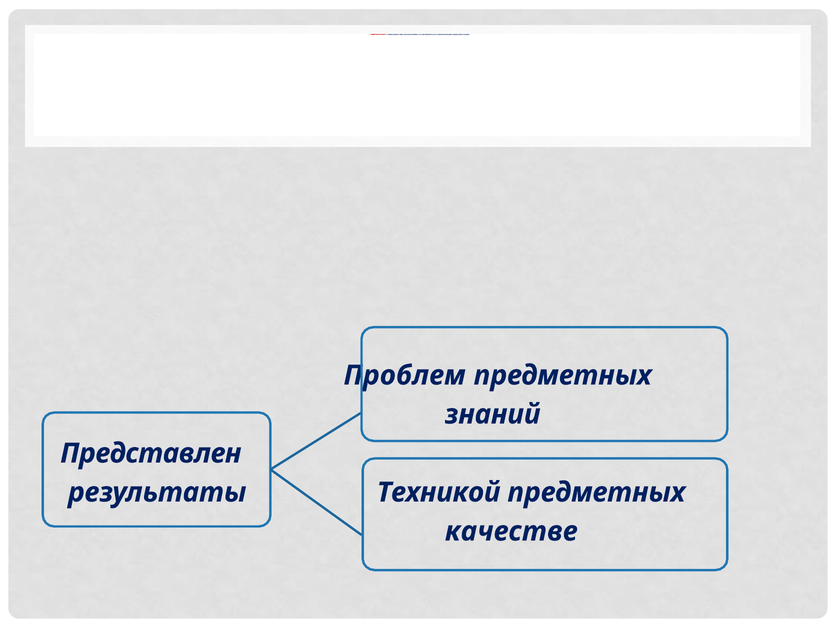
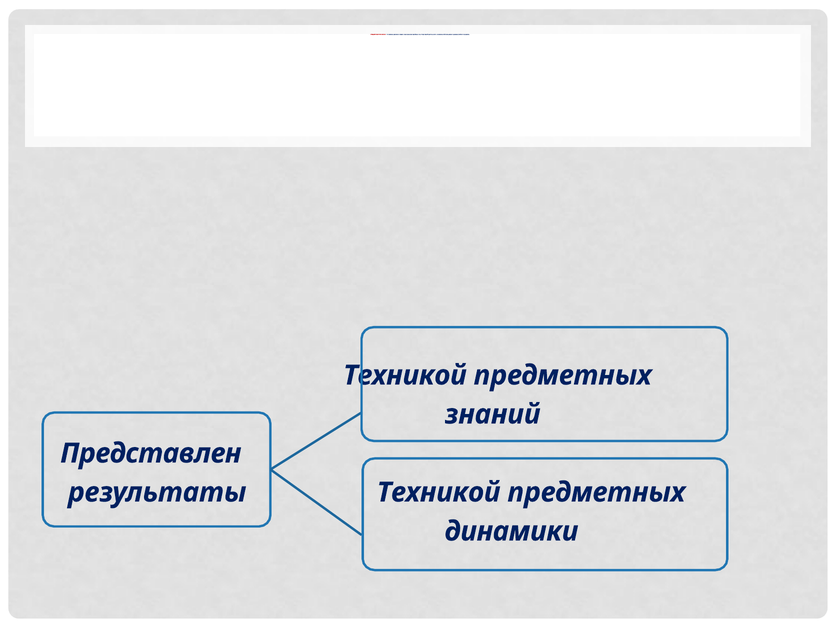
Проблем at (405, 375): Проблем -> Техникой
качестве: качестве -> динамики
